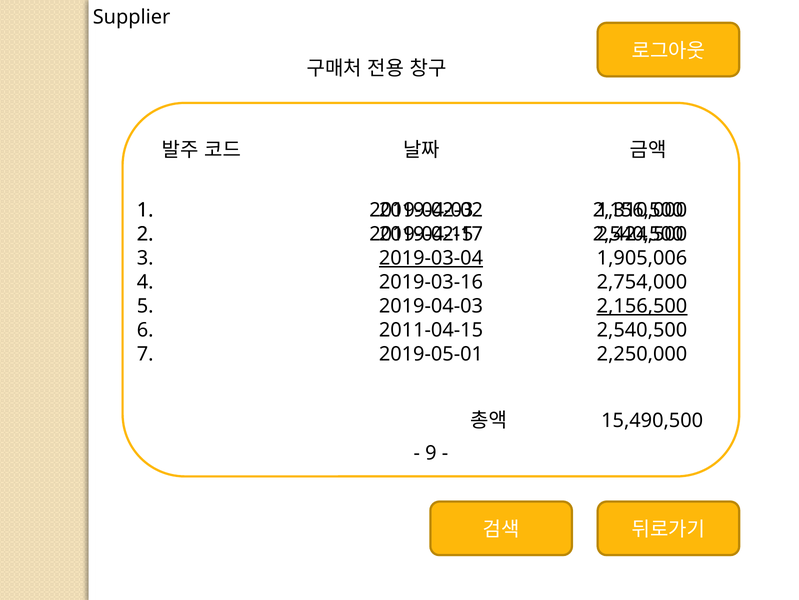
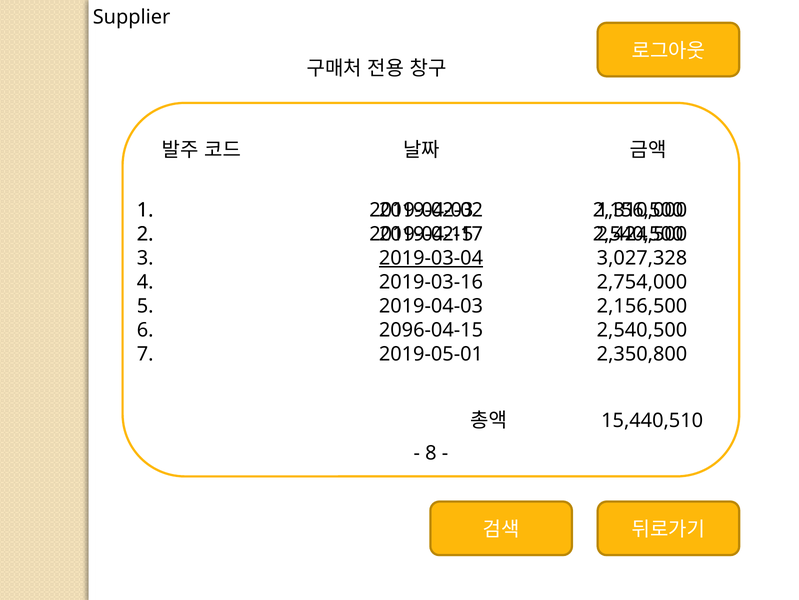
1,905,006: 1,905,006 -> 3,027,328
2,156,500 at (642, 306) underline: present -> none
2011-04-15: 2011-04-15 -> 2096-04-15
2,250,000: 2,250,000 -> 2,350,800
15,490,500: 15,490,500 -> 15,440,510
9: 9 -> 8
